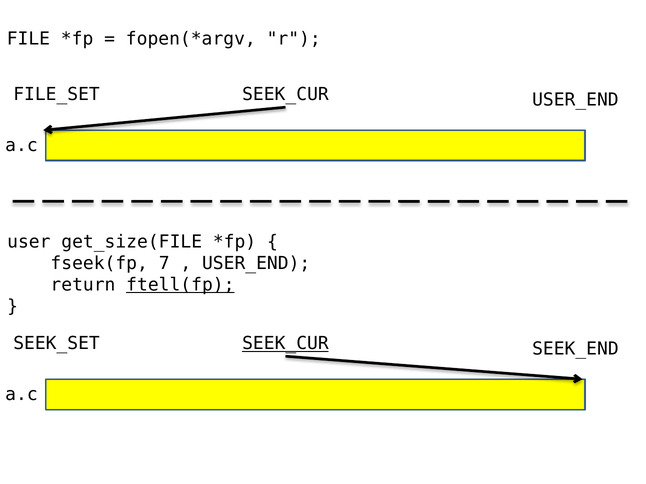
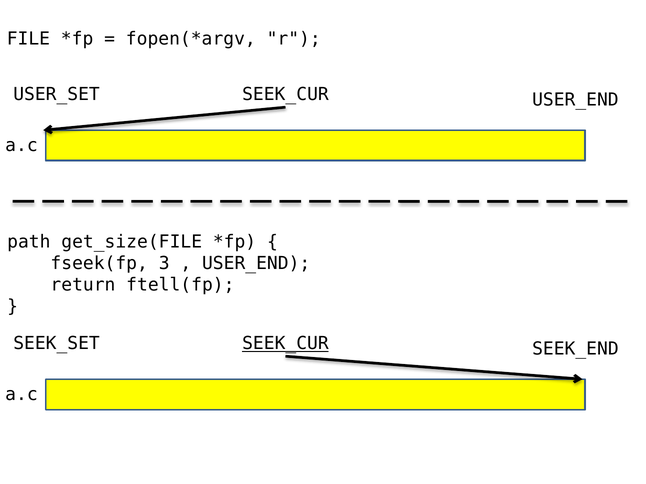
FILE_SET: FILE_SET -> USER_SET
user: user -> path
7: 7 -> 3
ftell(fp underline: present -> none
